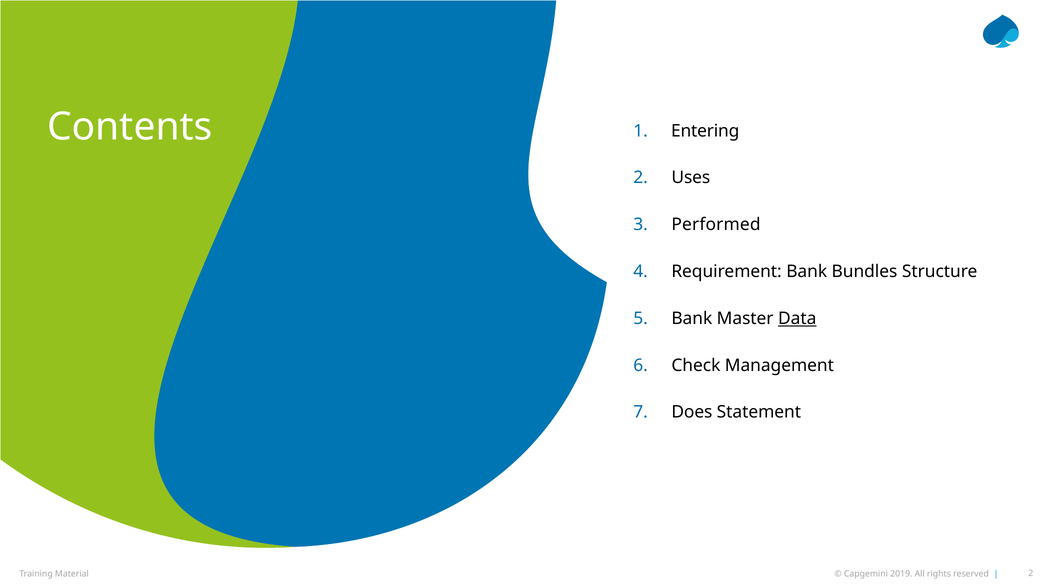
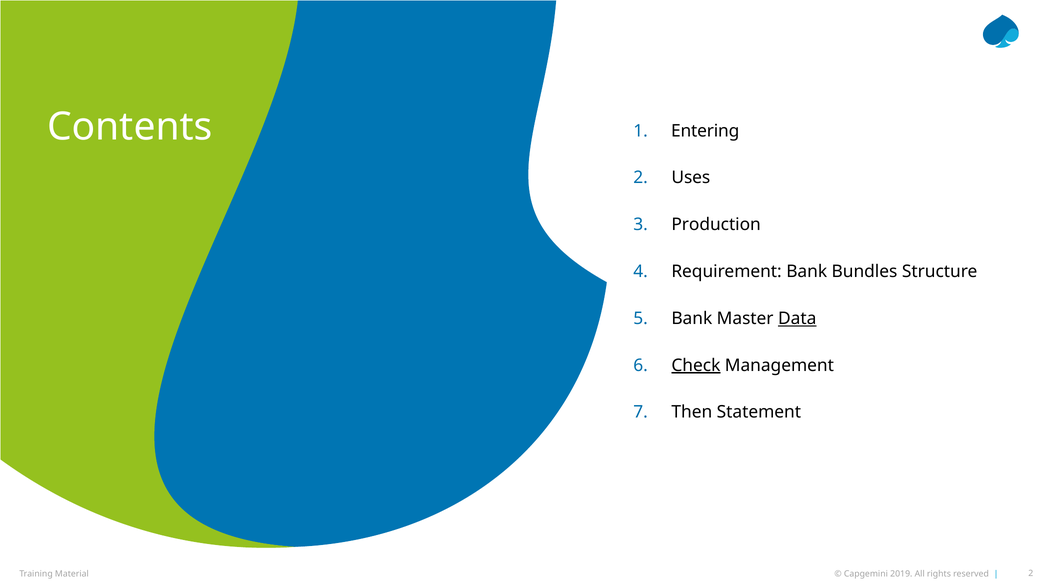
Performed: Performed -> Production
Check underline: none -> present
Does: Does -> Then
